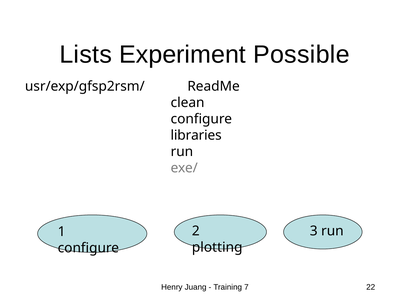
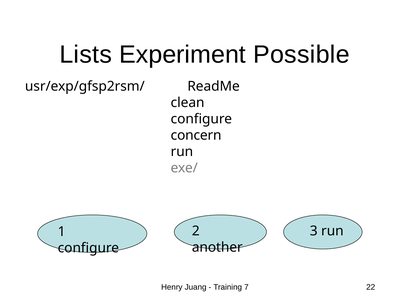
libraries: libraries -> concern
plotting: plotting -> another
